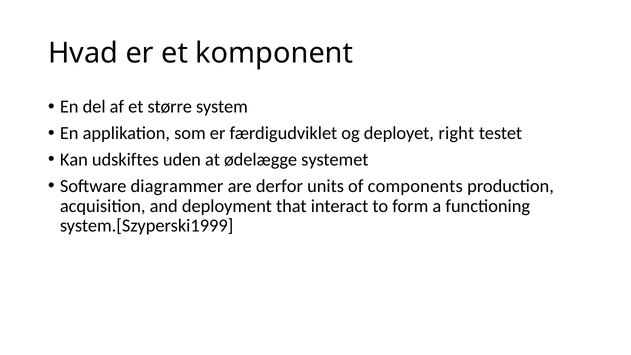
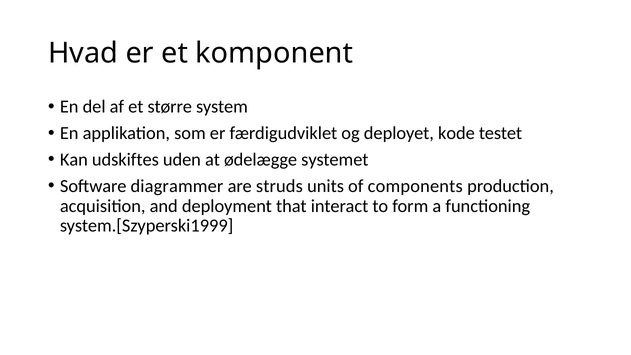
right: right -> kode
derfor: derfor -> struds
